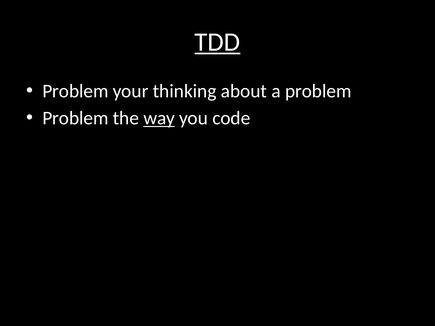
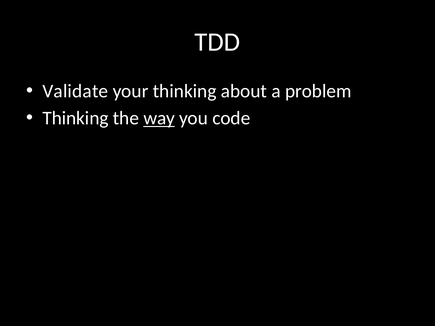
TDD underline: present -> none
Problem at (75, 91): Problem -> Validate
Problem at (75, 118): Problem -> Thinking
